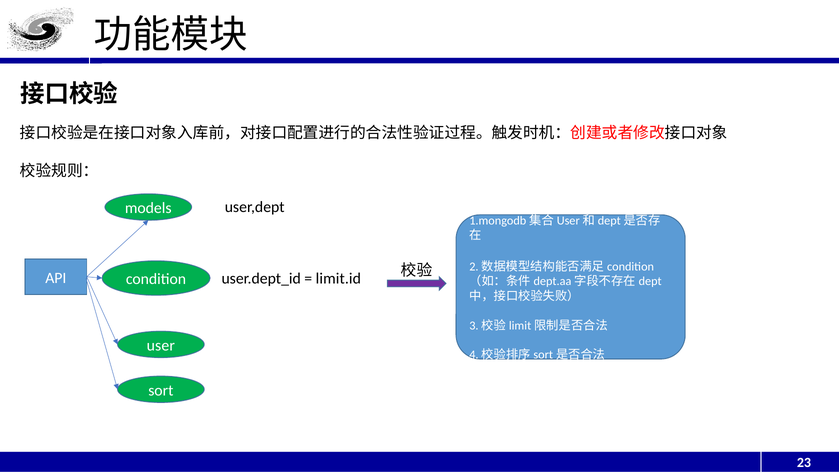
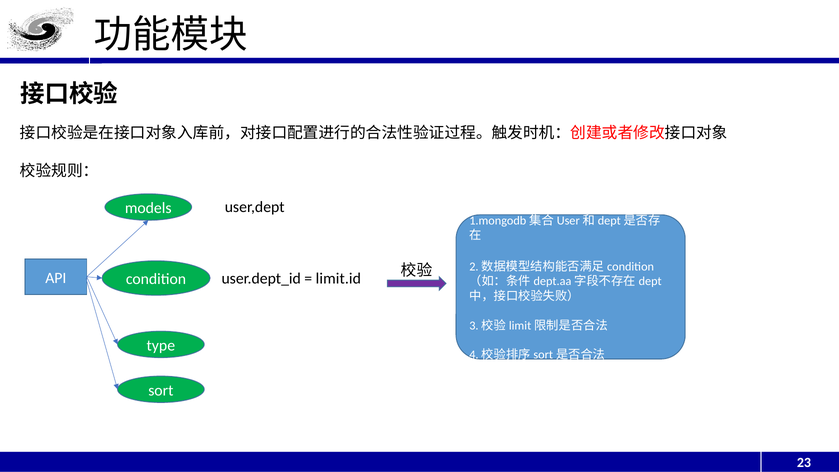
user: user -> type
